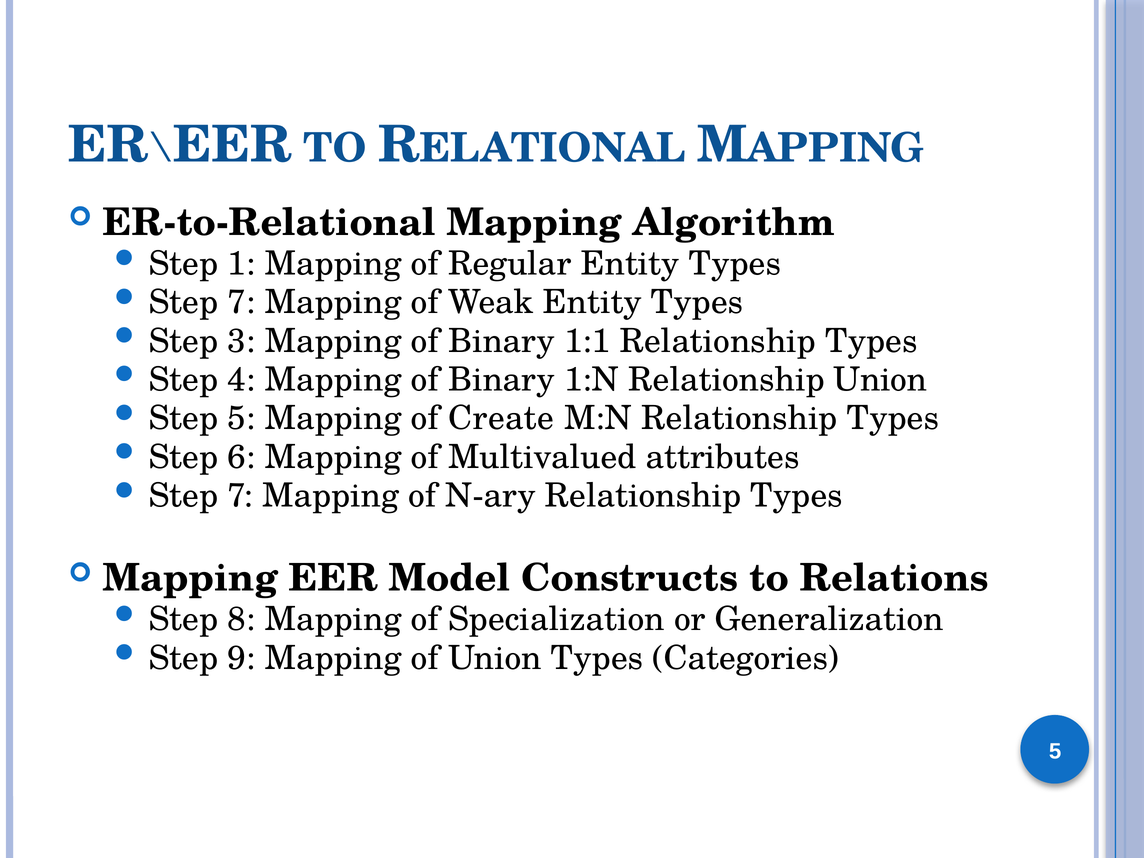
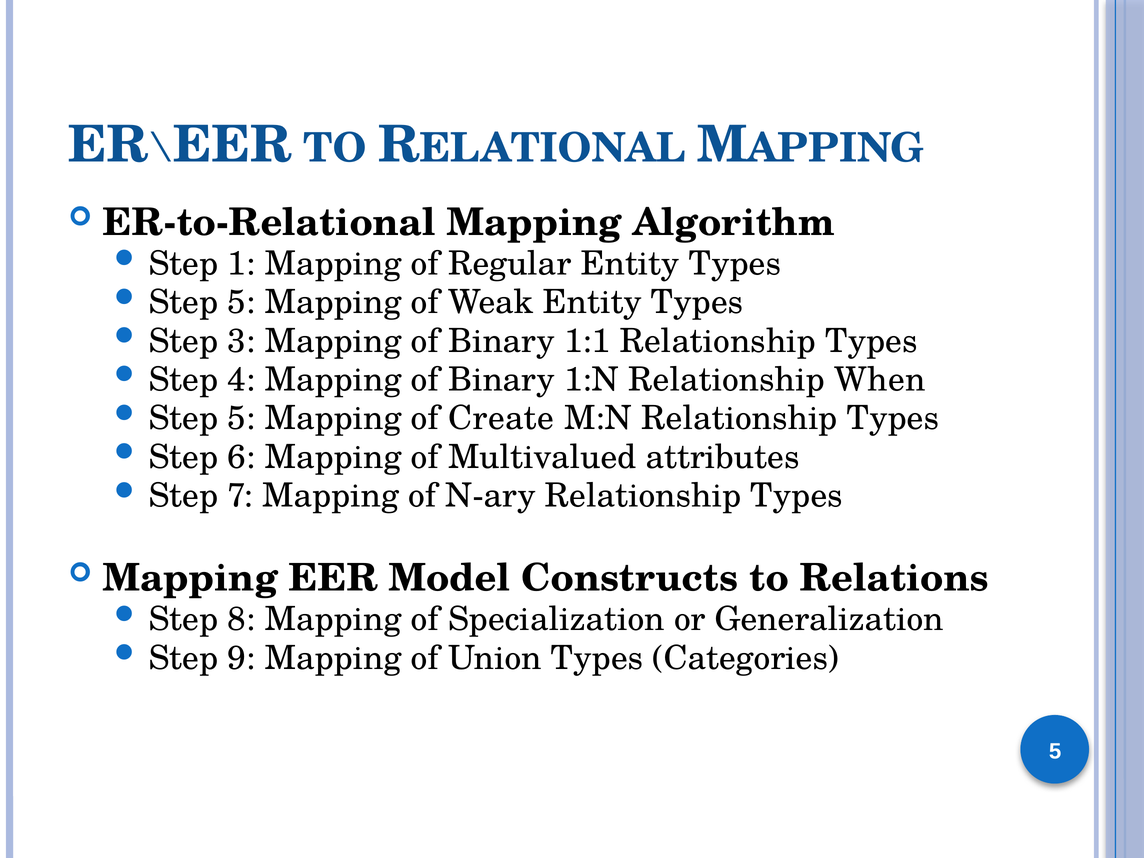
7 at (241, 302): 7 -> 5
Relationship Union: Union -> When
